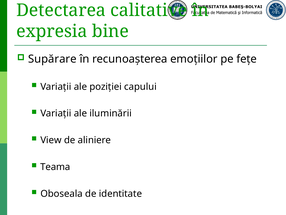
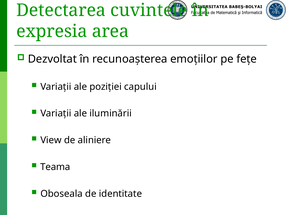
calitative: calitative -> cuvintele
bine: bine -> area
Supărare: Supărare -> Dezvoltat
